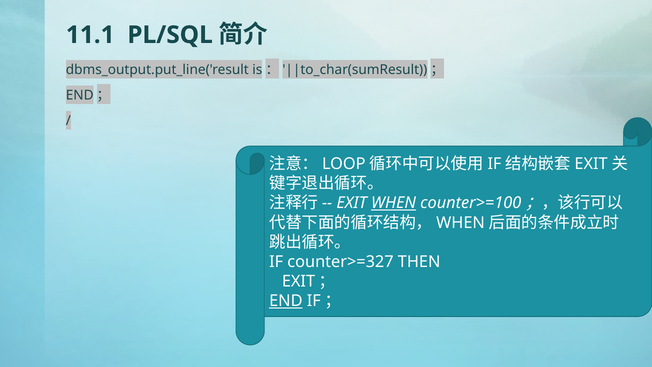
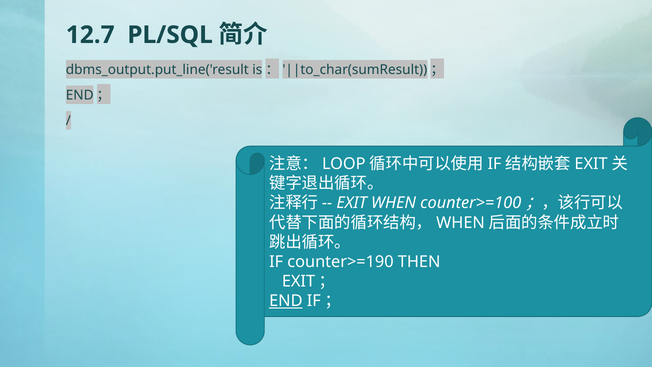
11.1: 11.1 -> 12.7
WHEN at (394, 203) underline: present -> none
counter>=327: counter>=327 -> counter>=190
